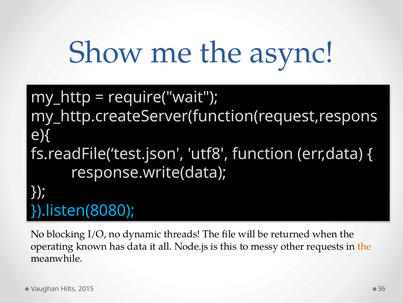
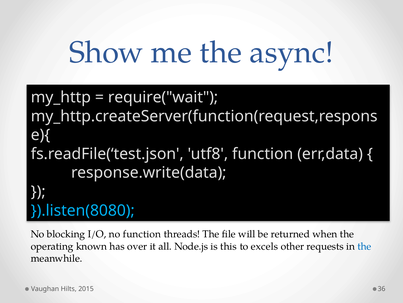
no dynamic: dynamic -> function
data: data -> over
messy: messy -> excels
the at (364, 246) colour: orange -> blue
